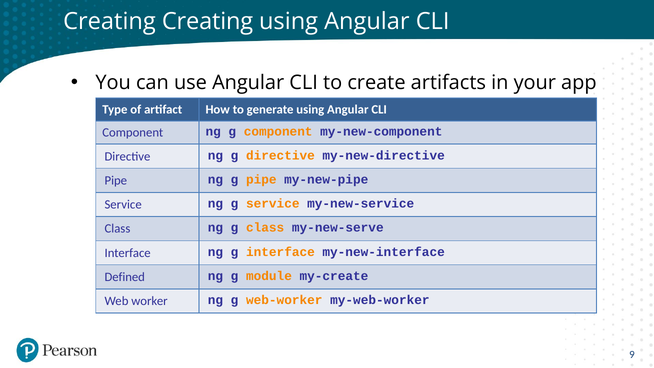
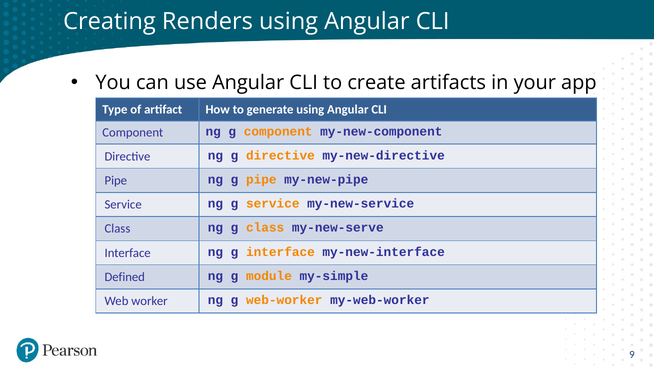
Creating Creating: Creating -> Renders
my-create: my-create -> my-simple
